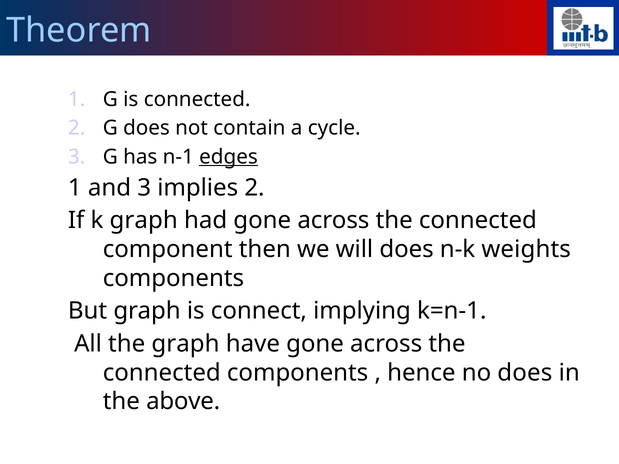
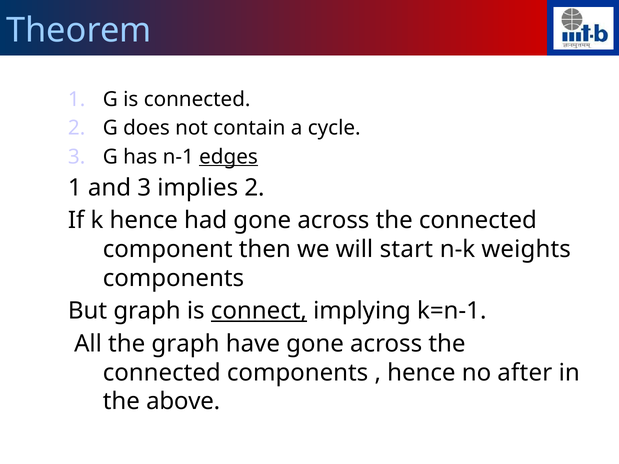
k graph: graph -> hence
will does: does -> start
connect underline: none -> present
no does: does -> after
